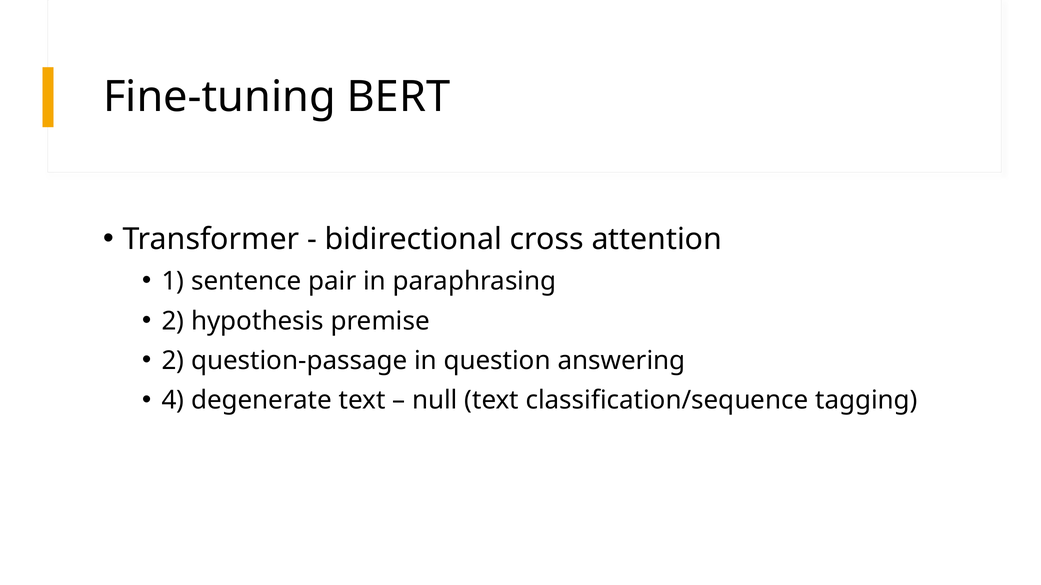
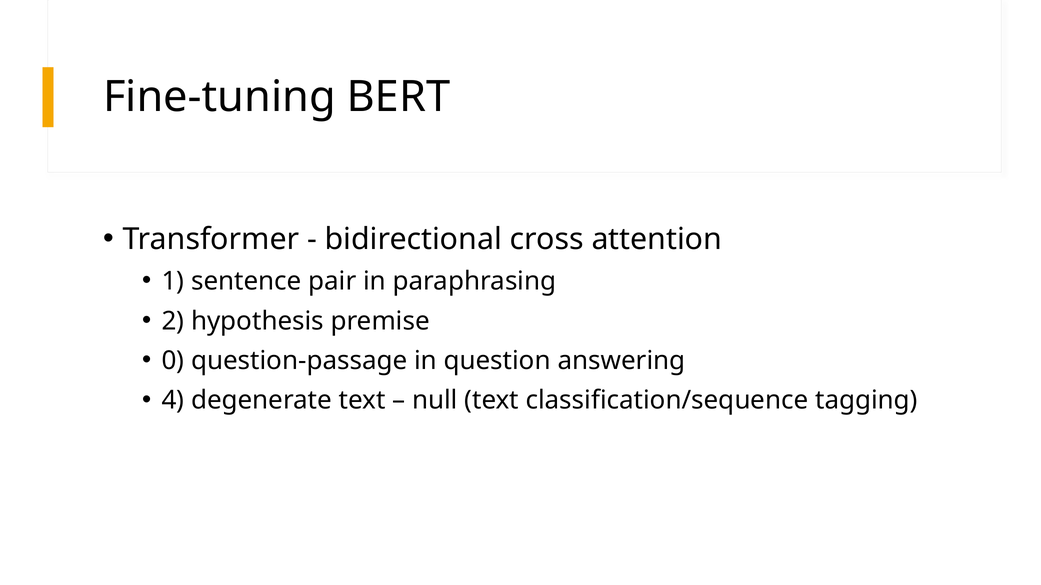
2 at (173, 361): 2 -> 0
